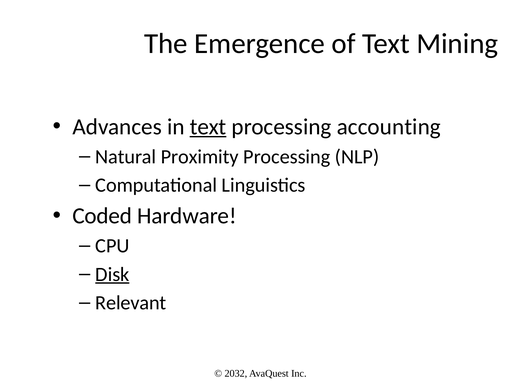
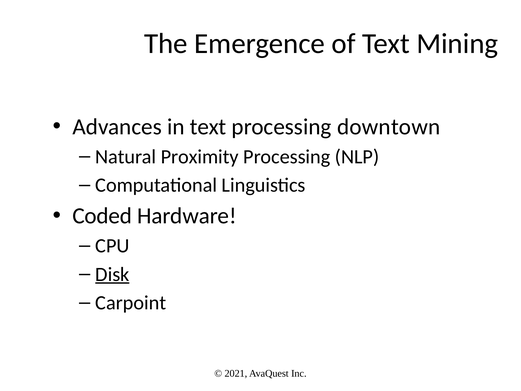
text at (208, 127) underline: present -> none
accounting: accounting -> downtown
Relevant: Relevant -> Carpoint
2032: 2032 -> 2021
